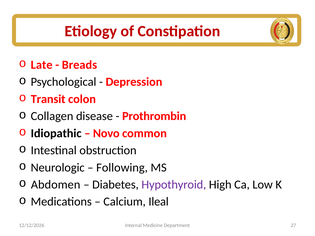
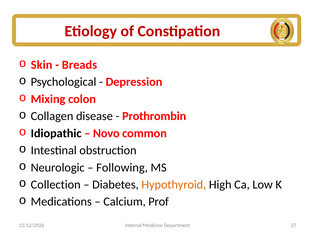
Late: Late -> Skin
Transit: Transit -> Mixing
Abdomen: Abdomen -> Collection
Hypothyroid colour: purple -> orange
Ileal: Ileal -> Prof
